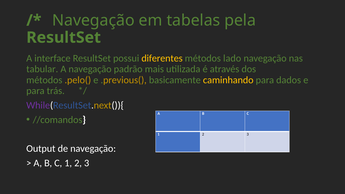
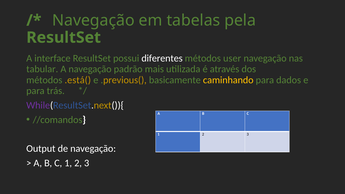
diferentes colour: yellow -> white
lado: lado -> user
.pelo(: .pelo( -> .está(
